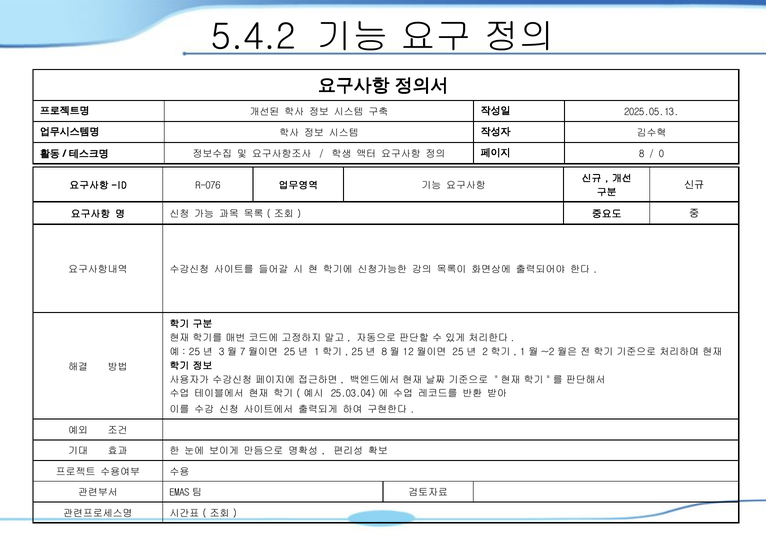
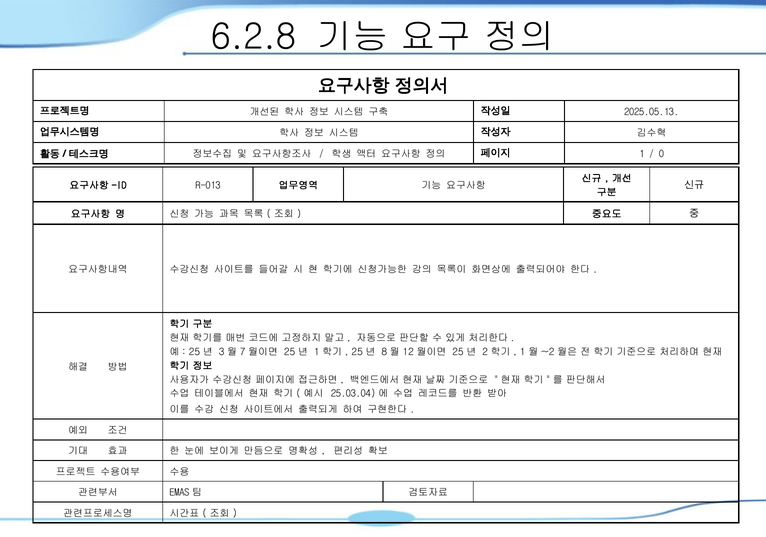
5.4.2: 5.4.2 -> 6.2.8
8 at (642, 154): 8 -> 1
R-076: R-076 -> R-013
